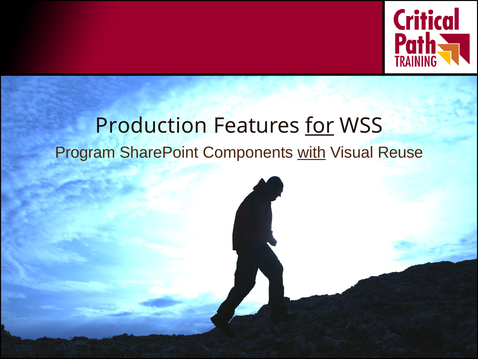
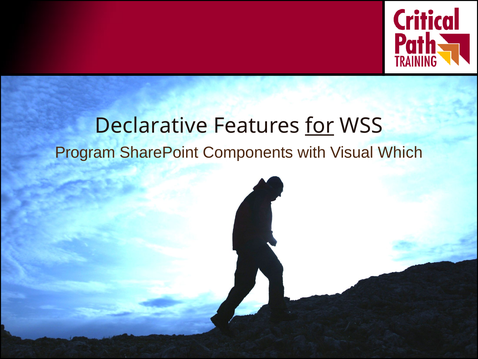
Production: Production -> Declarative
with underline: present -> none
Reuse: Reuse -> Which
